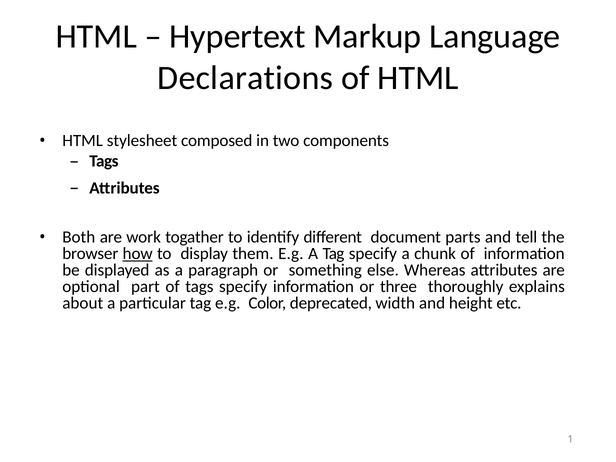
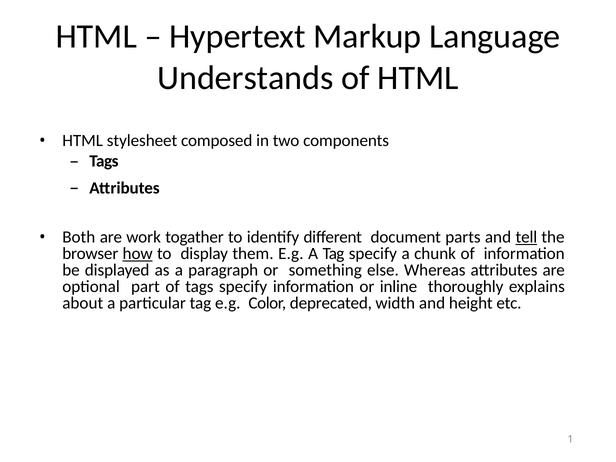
Declarations: Declarations -> Understands
tell underline: none -> present
three: three -> inline
